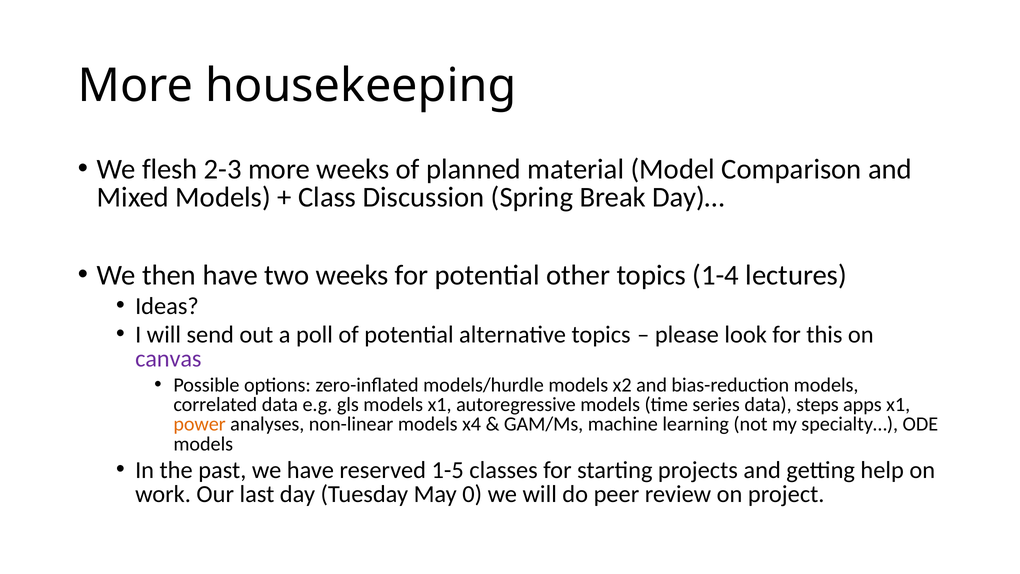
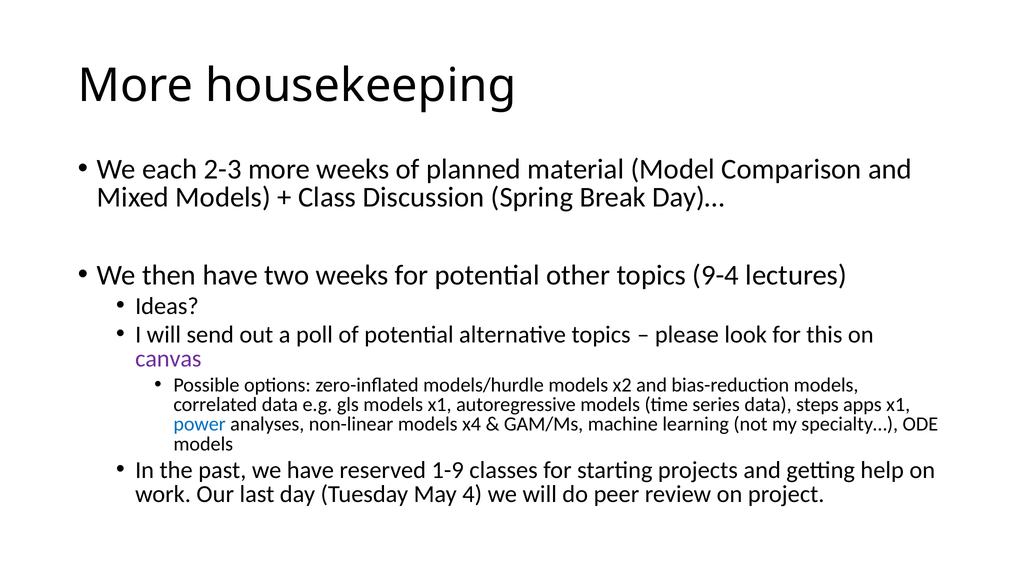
flesh: flesh -> each
1-4: 1-4 -> 9-4
power colour: orange -> blue
1-5: 1-5 -> 1-9
0: 0 -> 4
